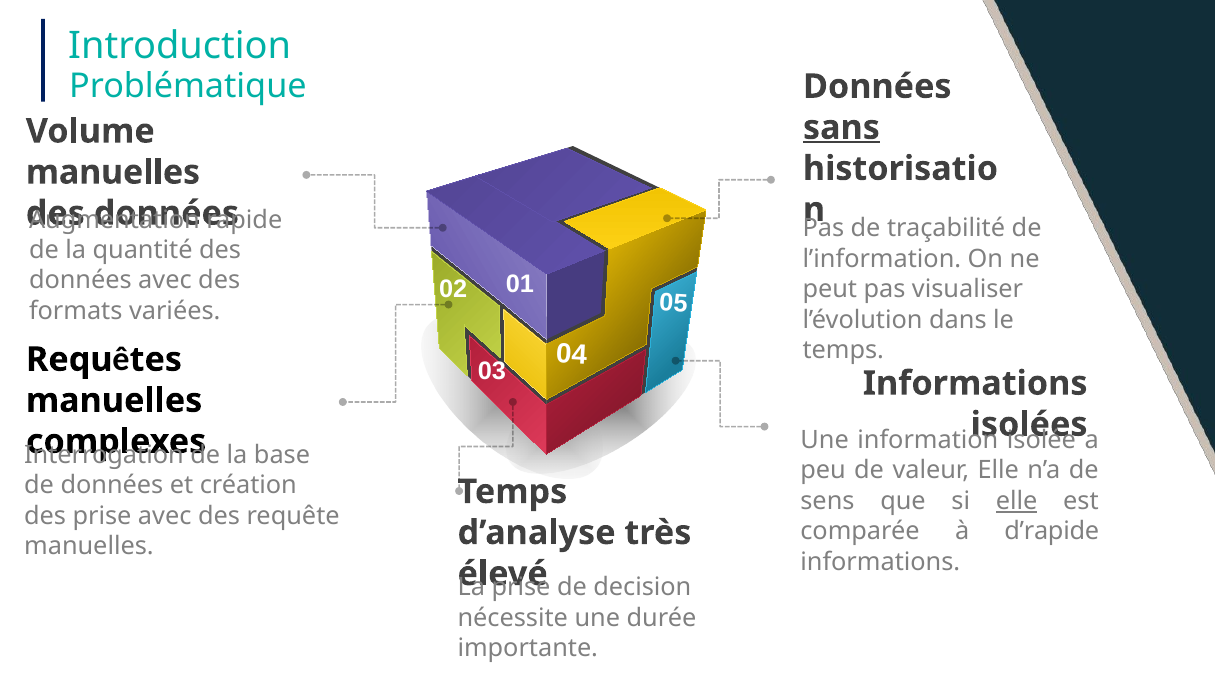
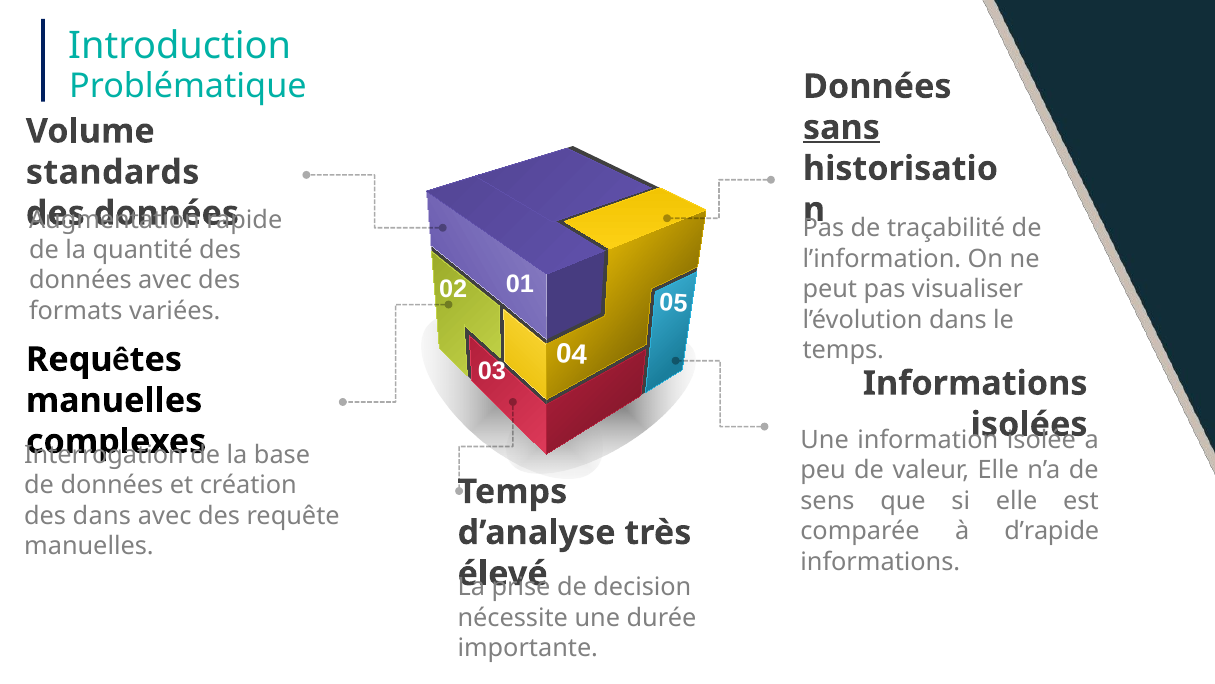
manuelles at (113, 172): manuelles -> standards
elle at (1017, 501) underline: present -> none
des prise: prise -> dans
